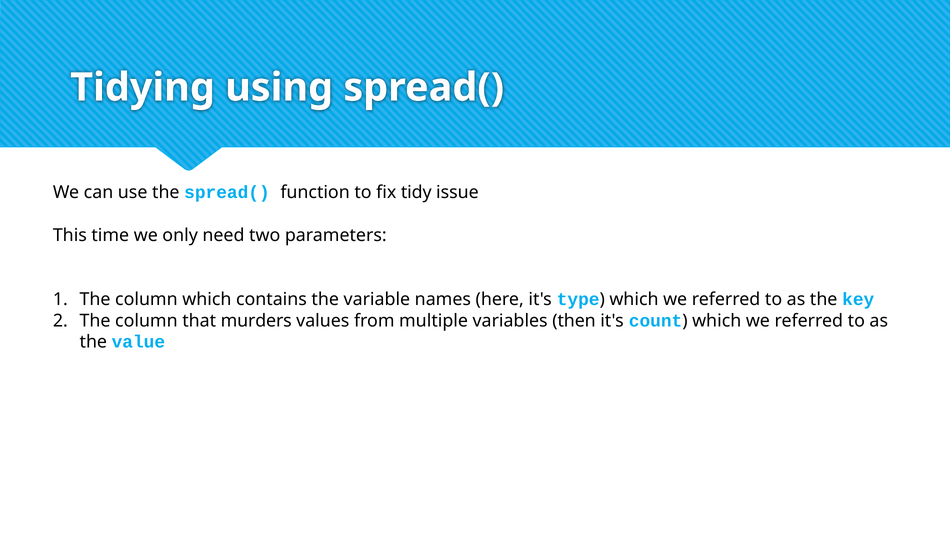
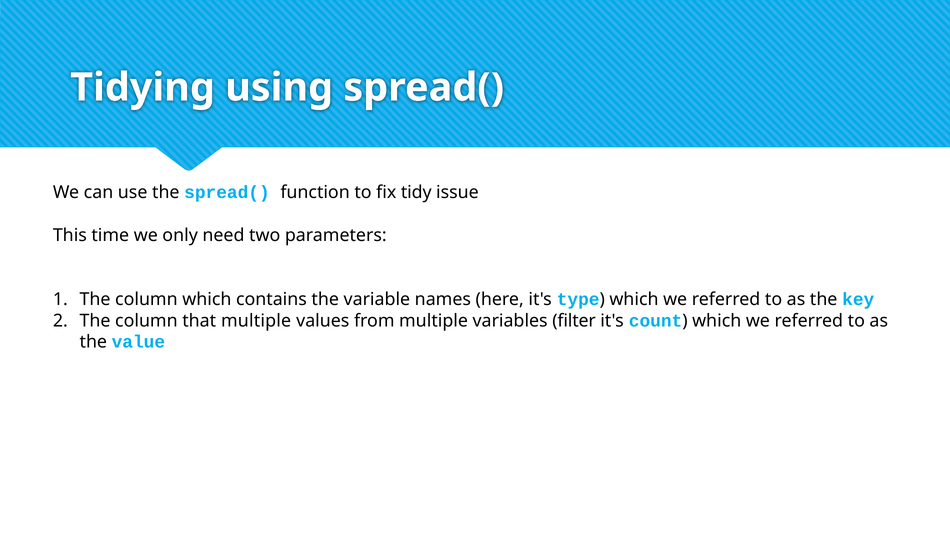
that murders: murders -> multiple
then: then -> filter
